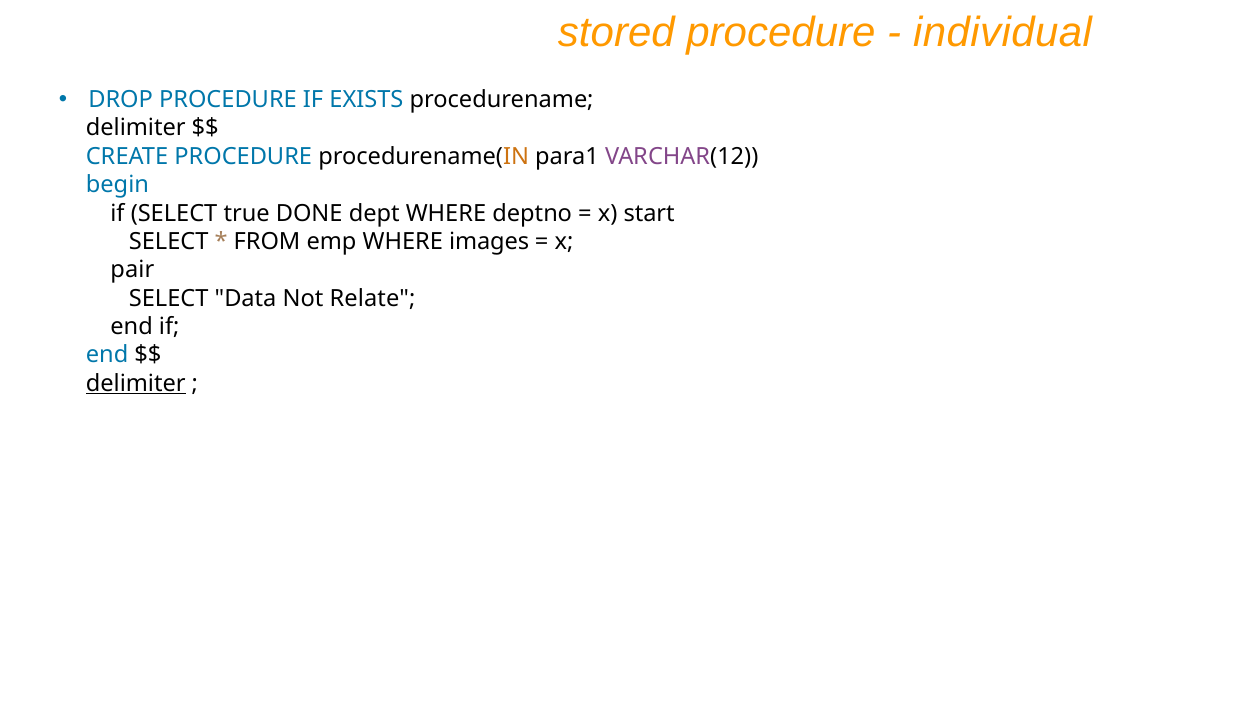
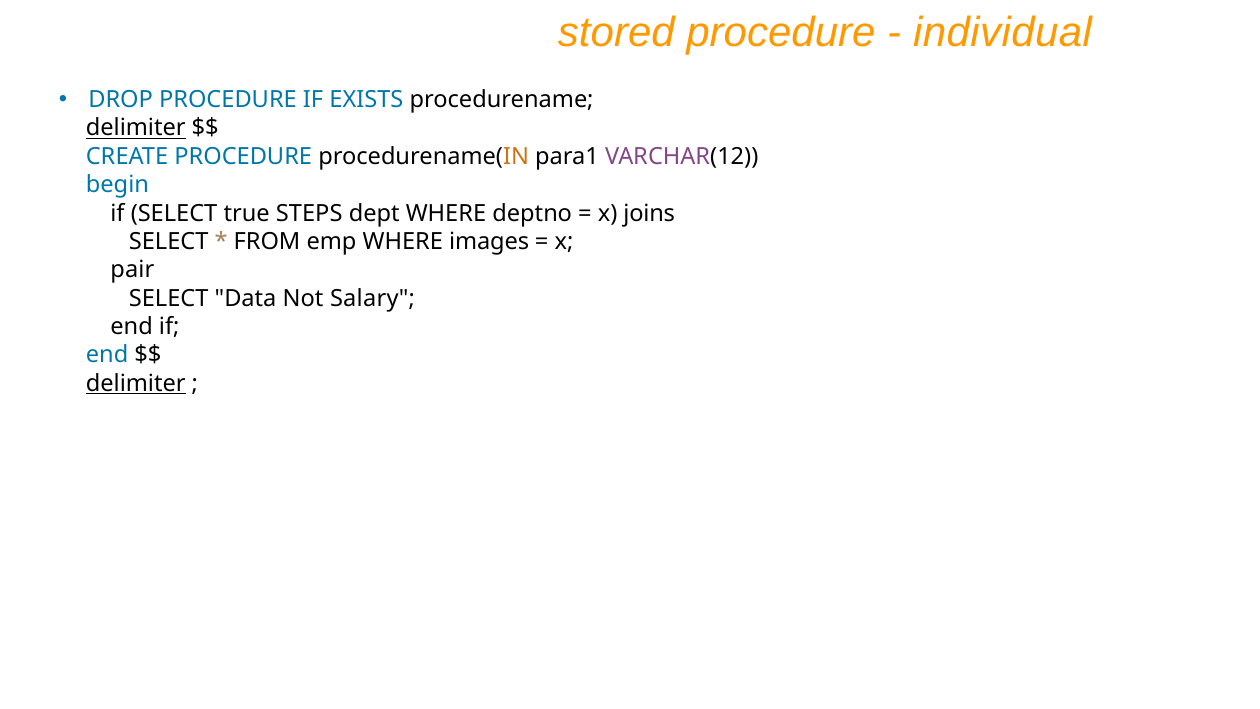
delimiter at (136, 128) underline: none -> present
DONE: DONE -> STEPS
start: start -> joins
Relate: Relate -> Salary
